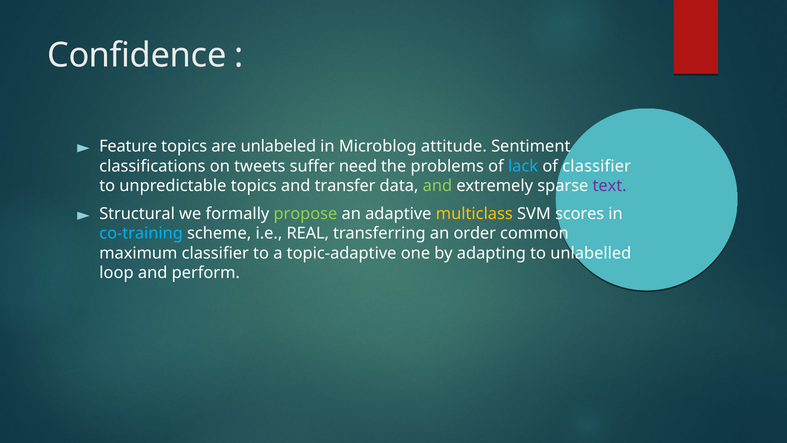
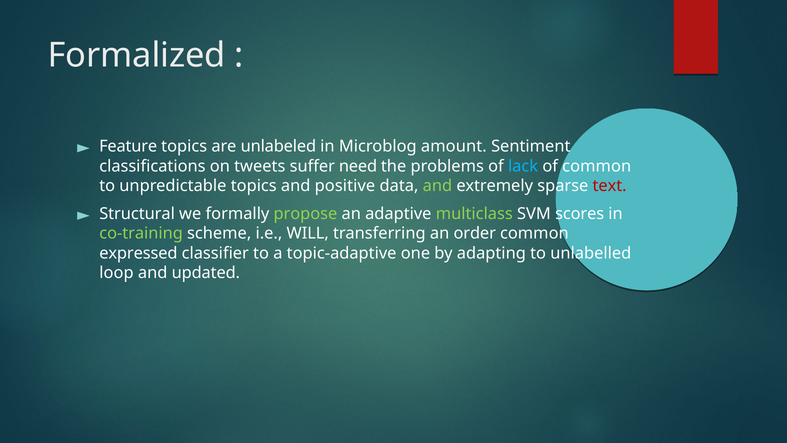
Confidence: Confidence -> Formalized
attitude: attitude -> amount
of classifier: classifier -> common
transfer: transfer -> positive
text colour: purple -> red
multiclass colour: yellow -> light green
co-training colour: light blue -> light green
REAL: REAL -> WILL
maximum: maximum -> expressed
perform: perform -> updated
